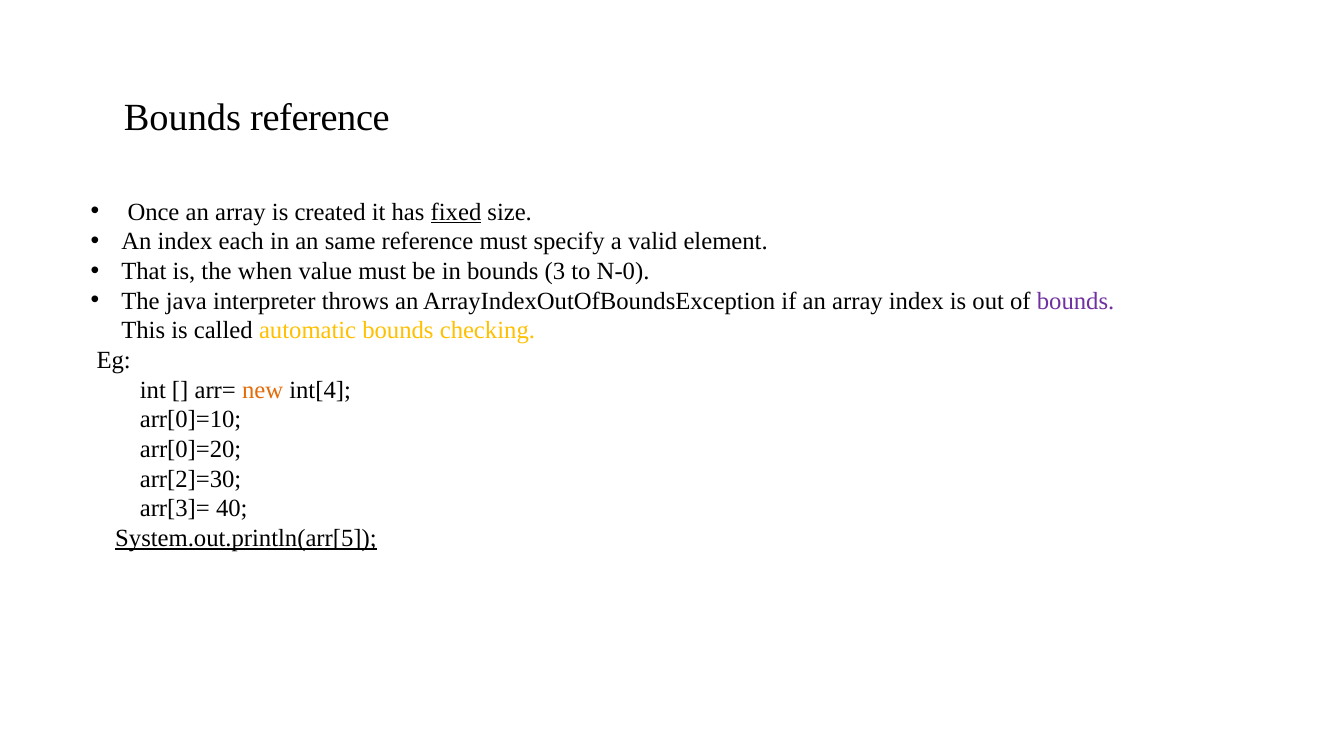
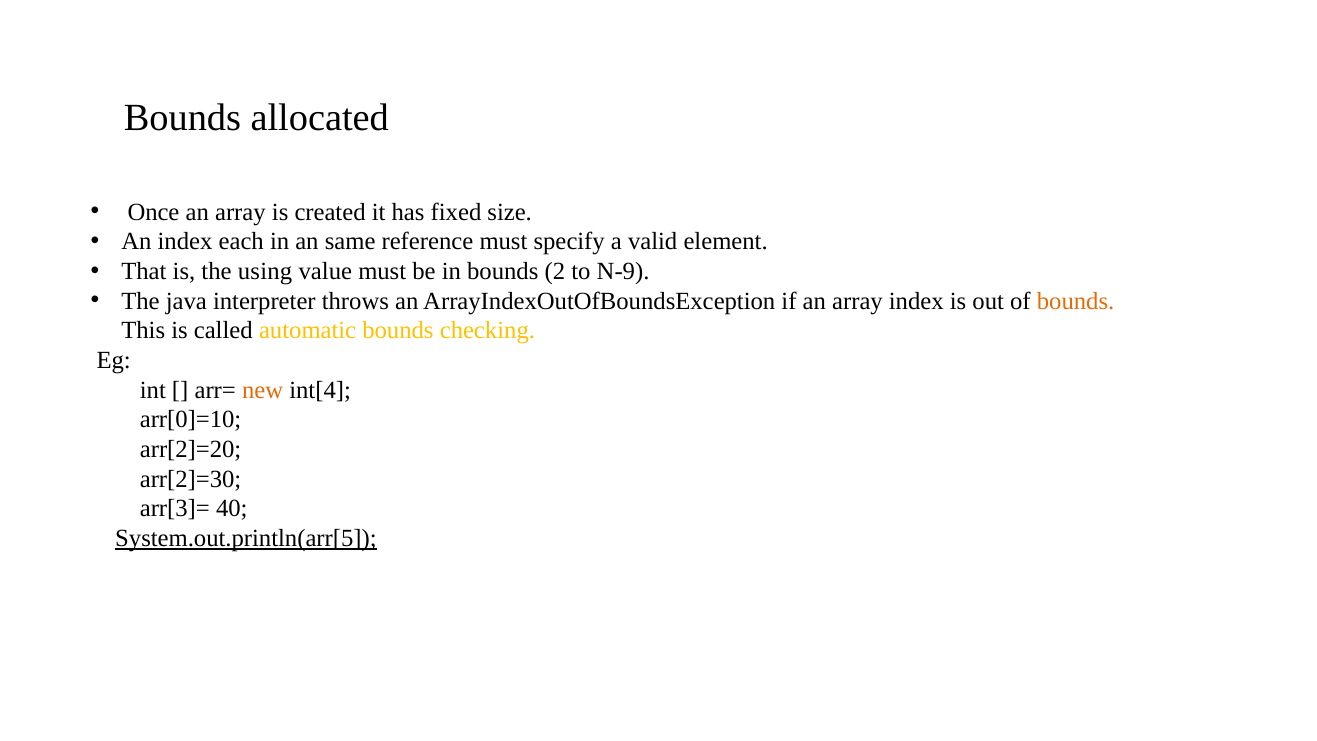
Bounds reference: reference -> allocated
fixed underline: present -> none
when: when -> using
3: 3 -> 2
N-0: N-0 -> N-9
bounds at (1076, 301) colour: purple -> orange
arr[0]=20: arr[0]=20 -> arr[2]=20
